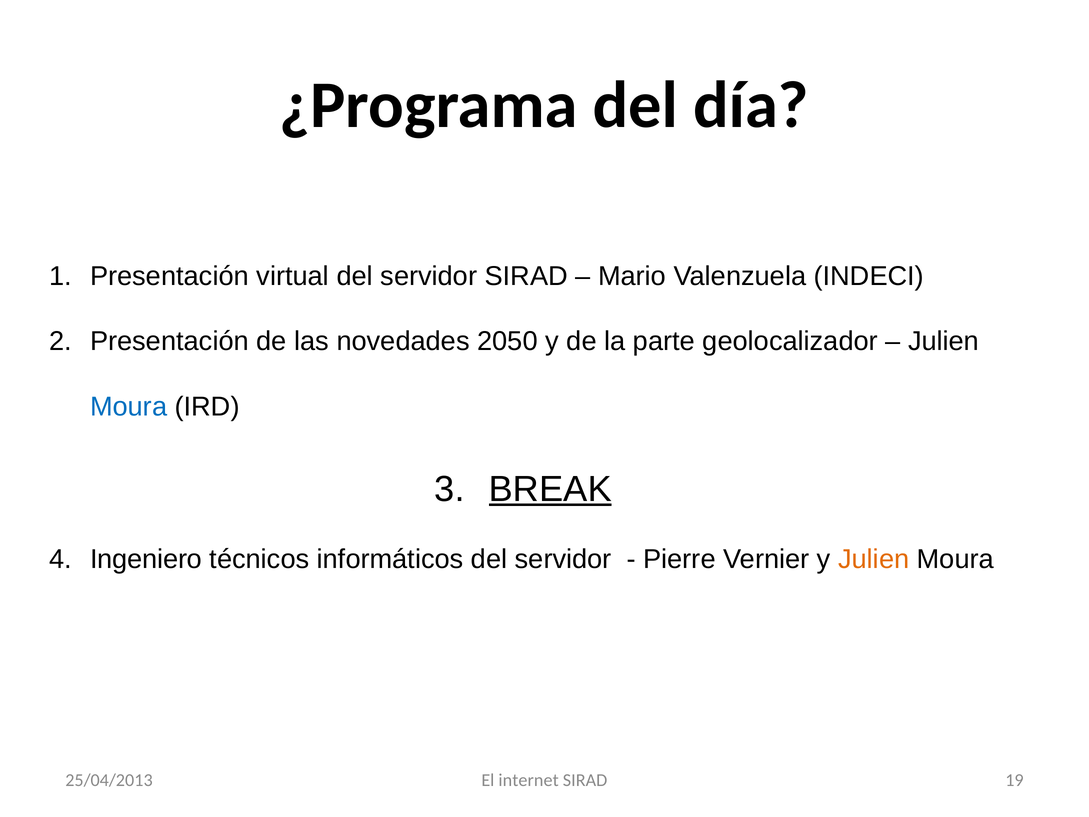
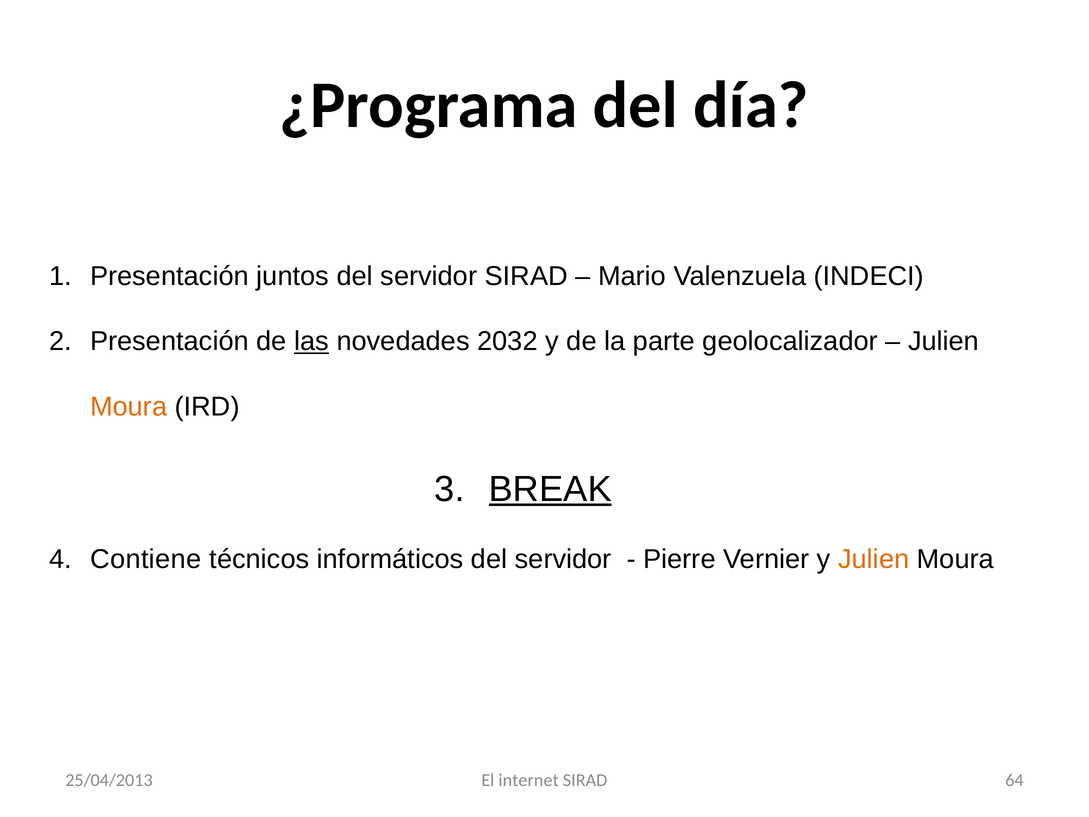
virtual: virtual -> juntos
las underline: none -> present
2050: 2050 -> 2032
Moura at (129, 407) colour: blue -> orange
Ingeniero: Ingeniero -> Contiene
19: 19 -> 64
